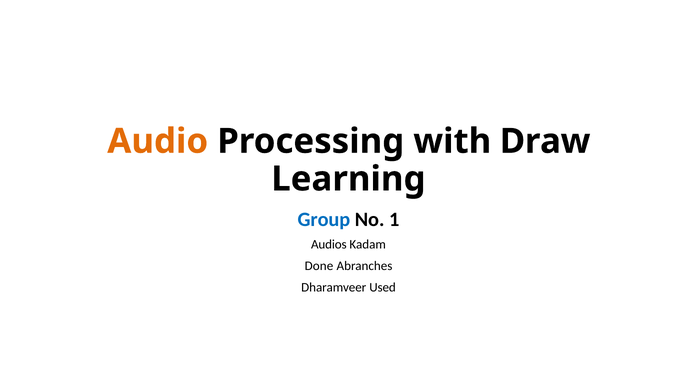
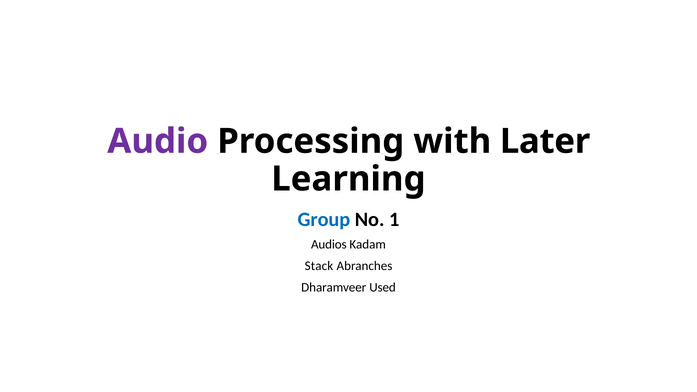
Audio colour: orange -> purple
Draw: Draw -> Later
Done: Done -> Stack
